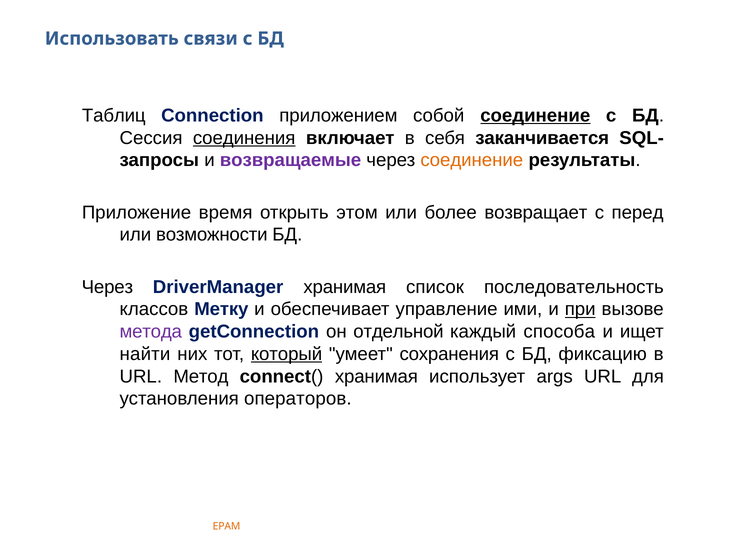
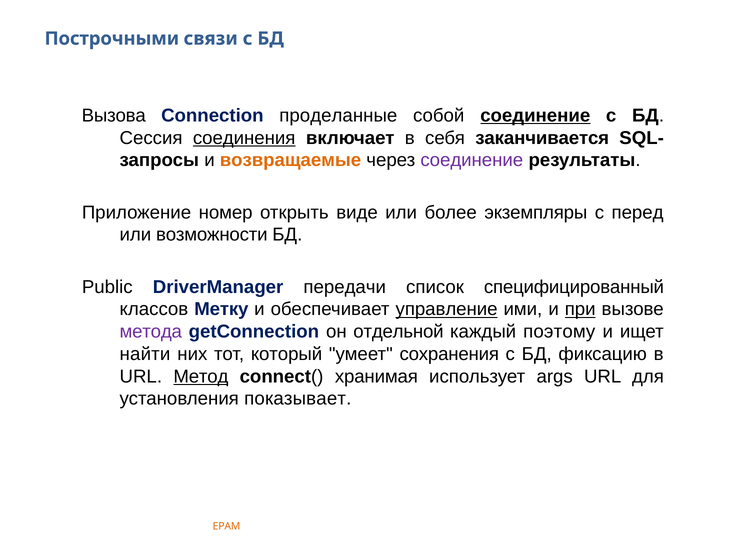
Использовать: Использовать -> Построчными
Таблиц: Таблиц -> Вызова
приложением: приложением -> проделанные
возвращаемые colour: purple -> orange
соединение at (472, 160) colour: orange -> purple
время: время -> номер
этом: этом -> виде
возвращает: возвращает -> экземпляры
Через at (107, 287): Через -> Public
DriverManager хранимая: хранимая -> передачи
последовательность: последовательность -> специфицированный
управление underline: none -> present
способа: способа -> поэтому
который underline: present -> none
Метод underline: none -> present
операторов: операторов -> показывает
